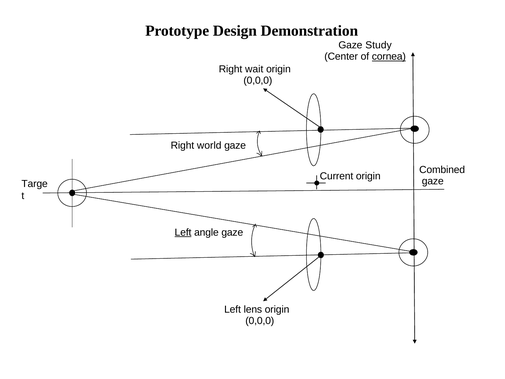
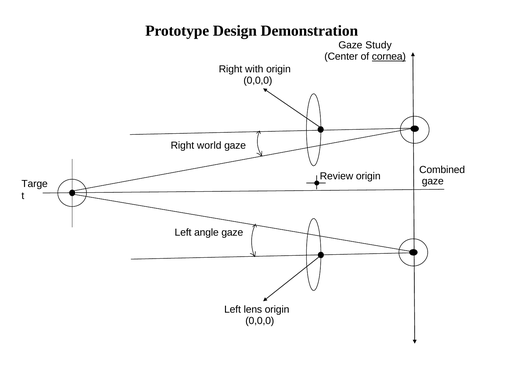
wait: wait -> with
Current: Current -> Review
Left at (183, 232) underline: present -> none
